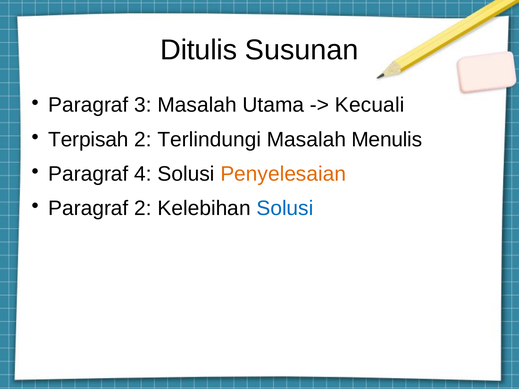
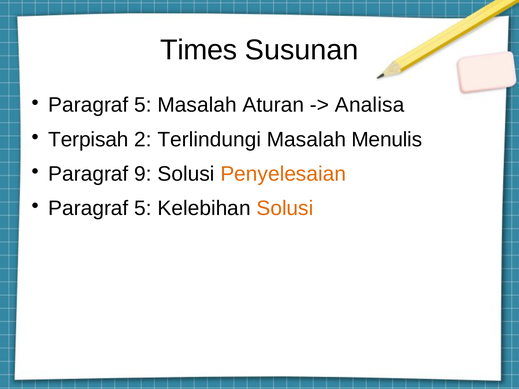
Ditulis: Ditulis -> Times
3 at (143, 105): 3 -> 5
Utama: Utama -> Aturan
Kecuali: Kecuali -> Analisa
4: 4 -> 9
2 at (143, 208): 2 -> 5
Solusi at (285, 208) colour: blue -> orange
